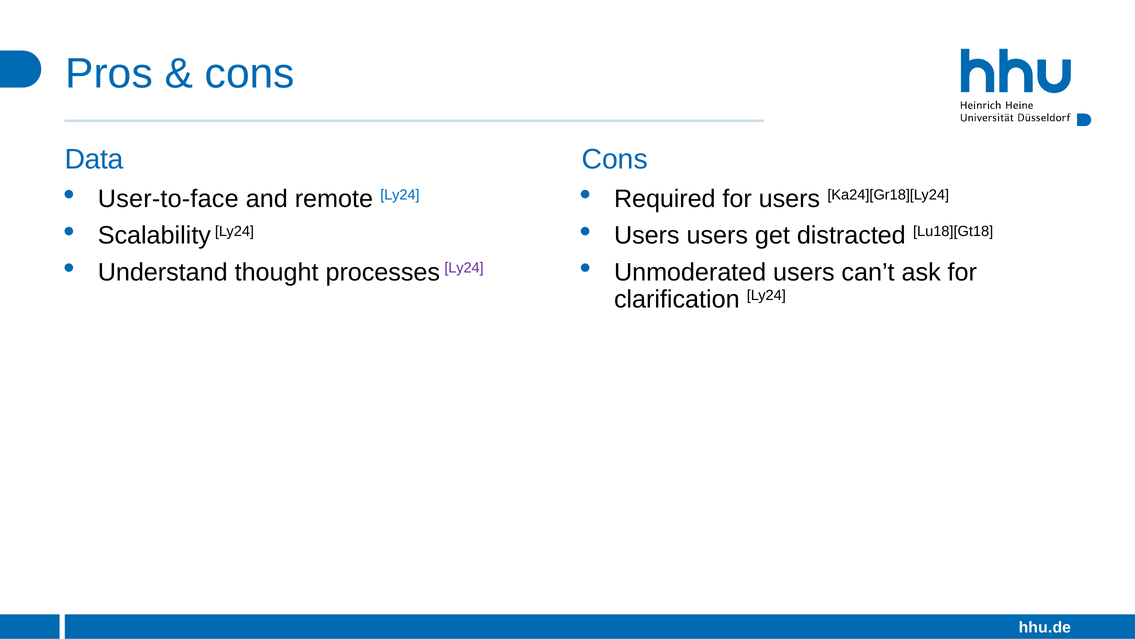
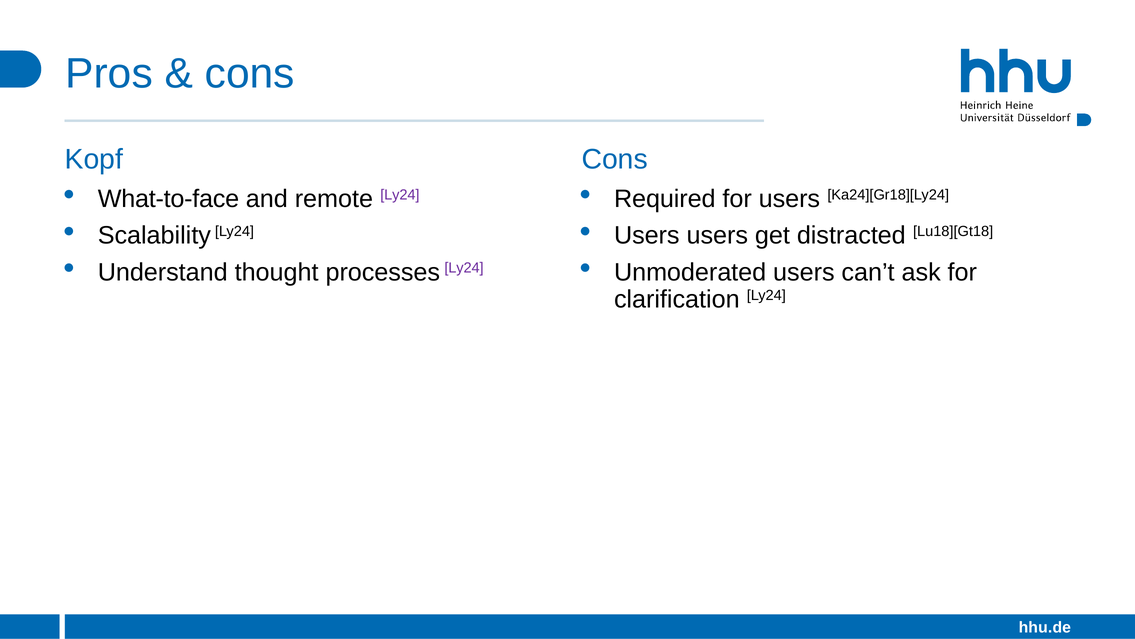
Data: Data -> Kopf
User-to-face: User-to-face -> What-to-face
Ly24 at (400, 195) colour: blue -> purple
